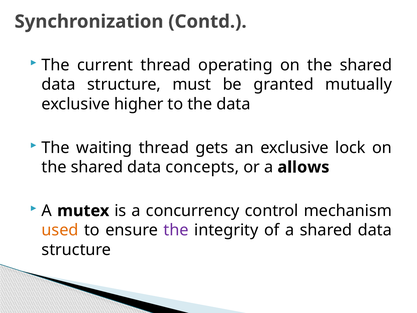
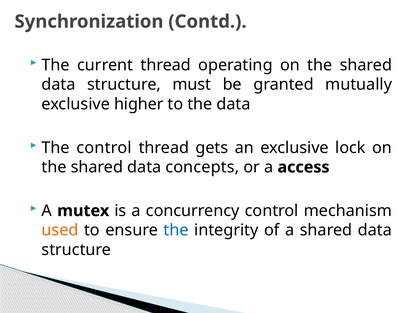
The waiting: waiting -> control
allows: allows -> access
the at (176, 230) colour: purple -> blue
